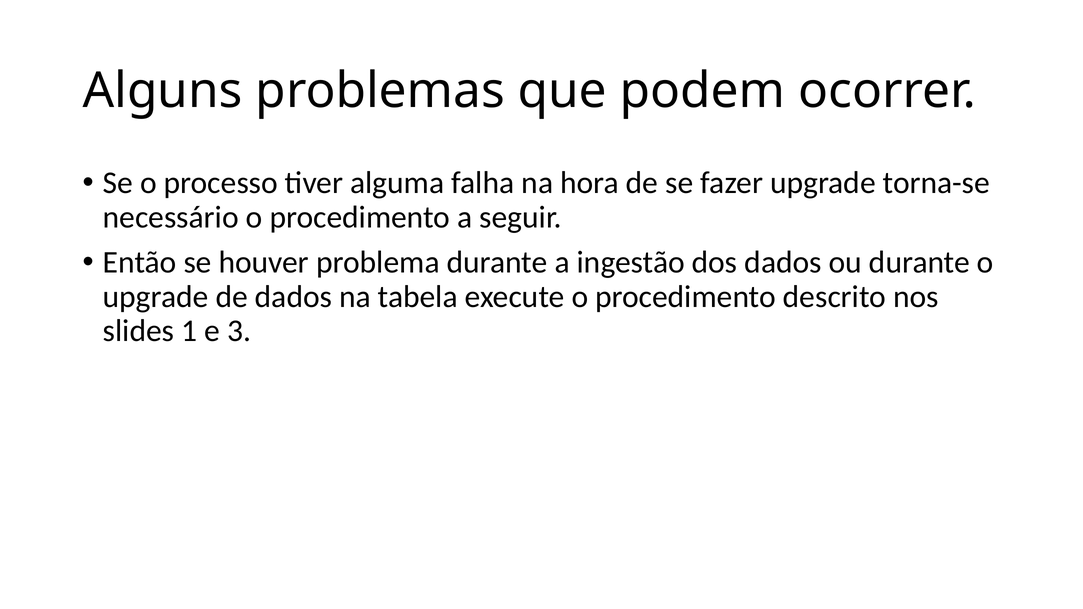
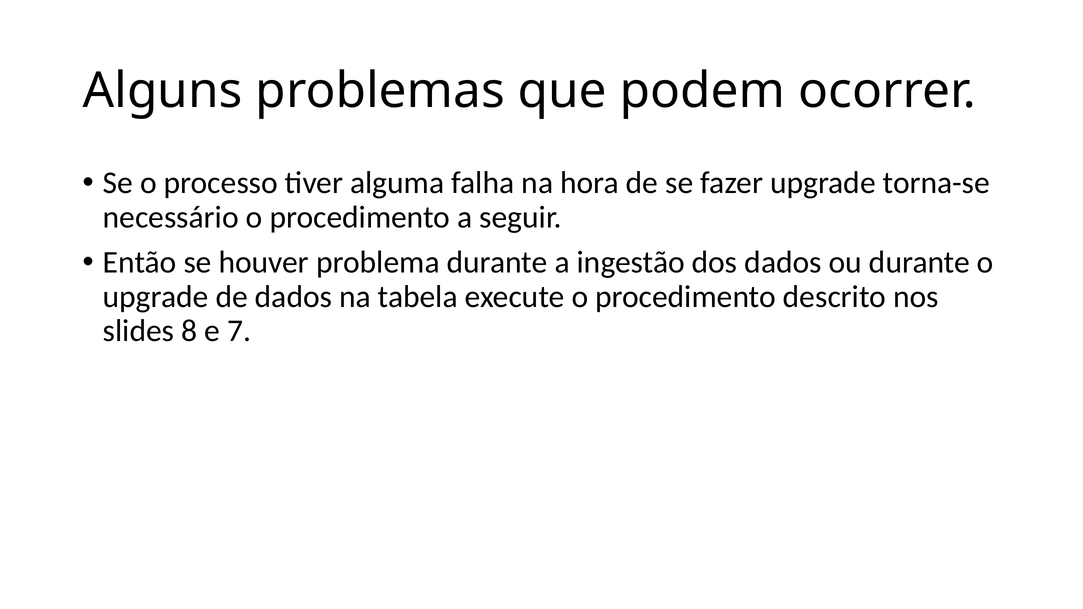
1: 1 -> 8
3: 3 -> 7
